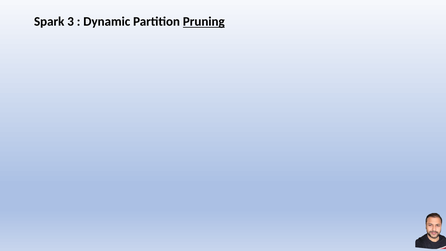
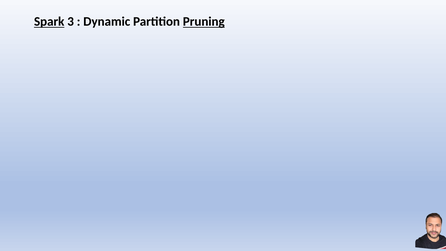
Spark underline: none -> present
